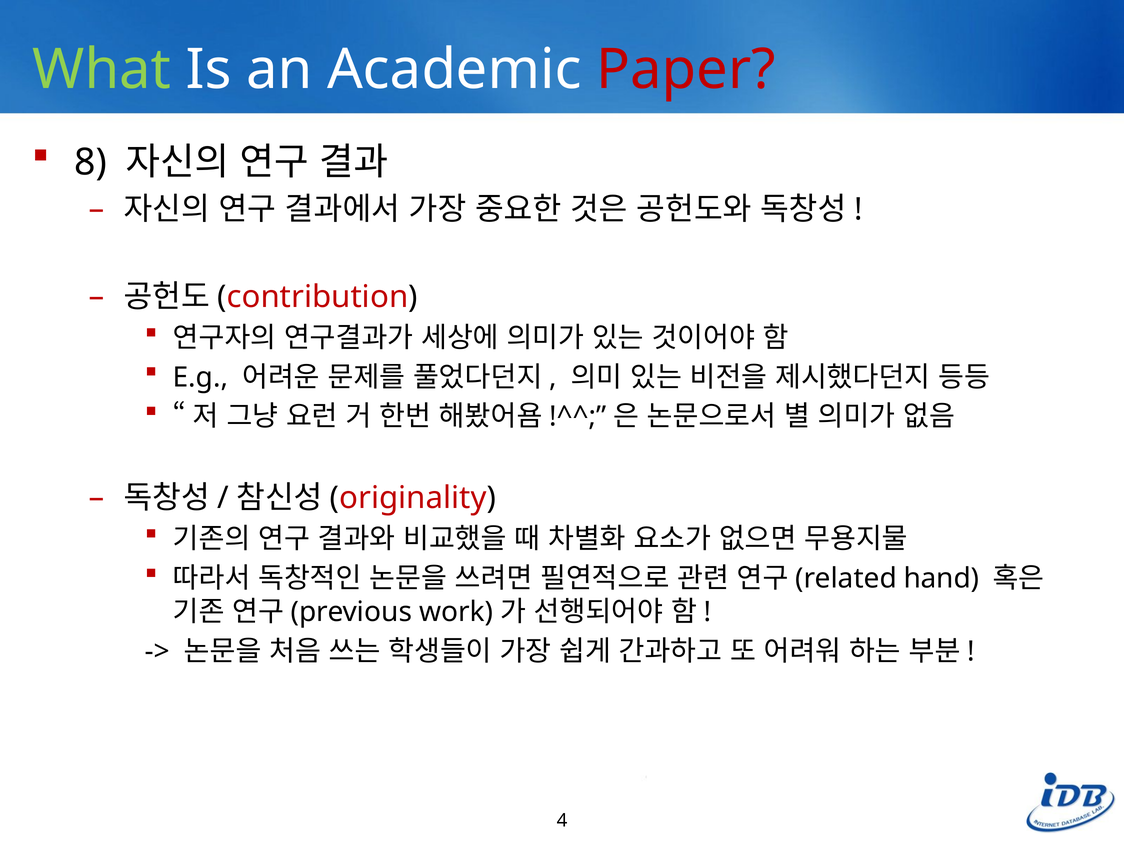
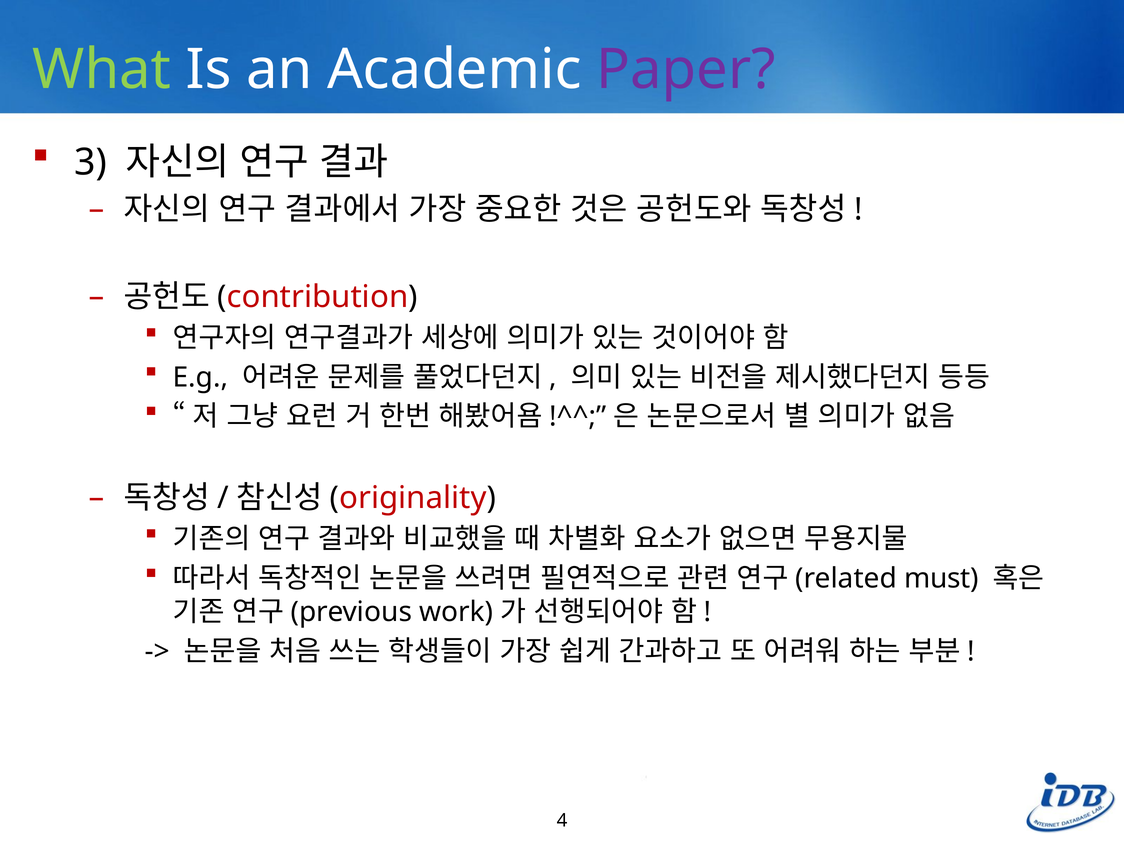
Paper colour: red -> purple
8: 8 -> 3
hand: hand -> must
